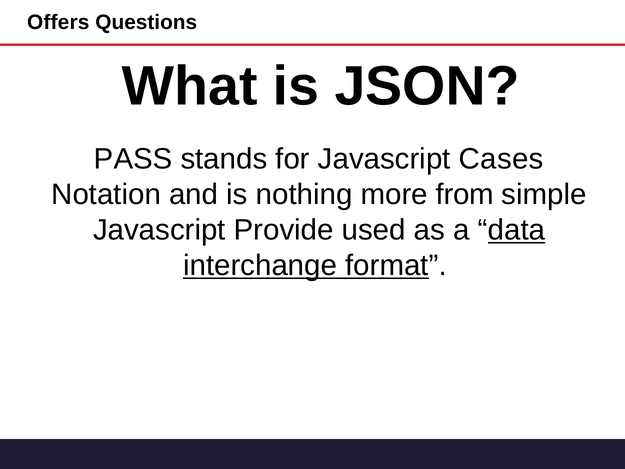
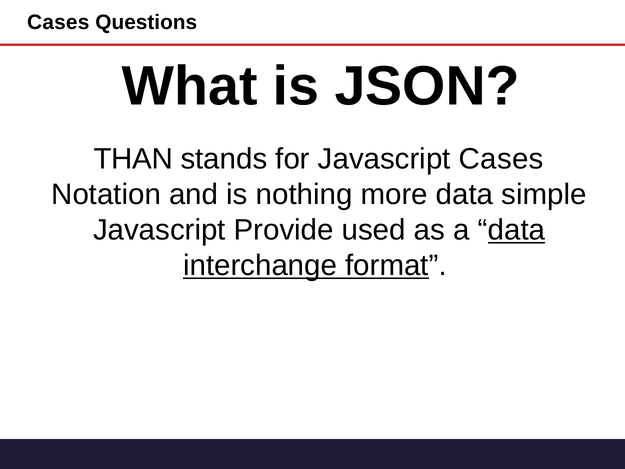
Offers at (58, 22): Offers -> Cases
PASS: PASS -> THAN
more from: from -> data
